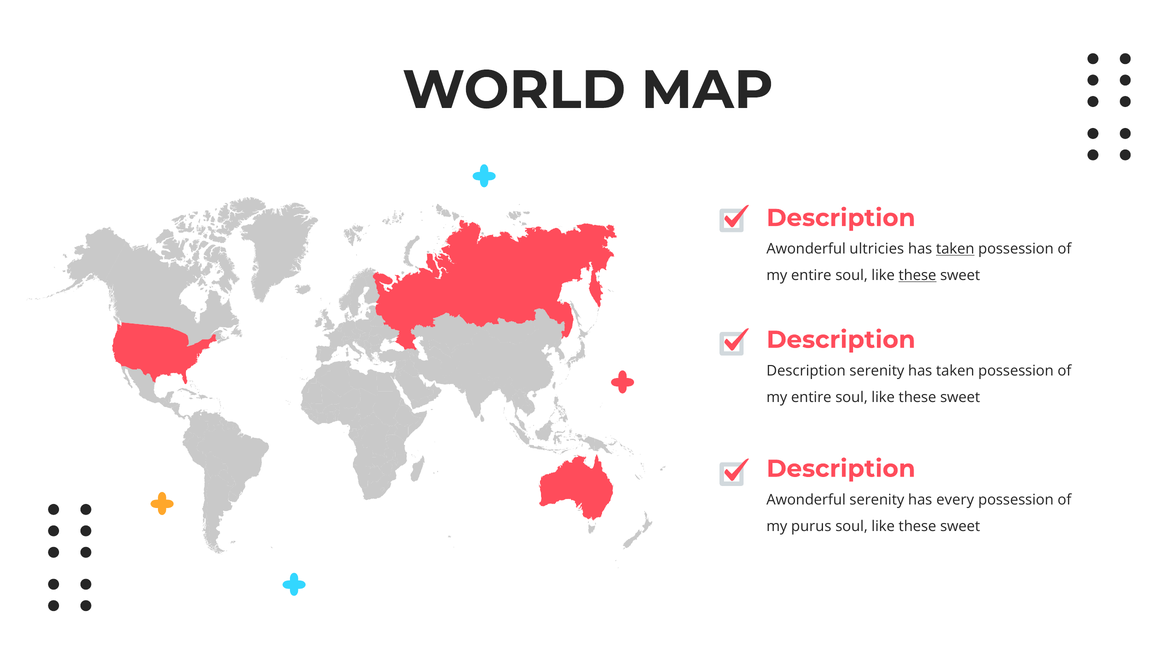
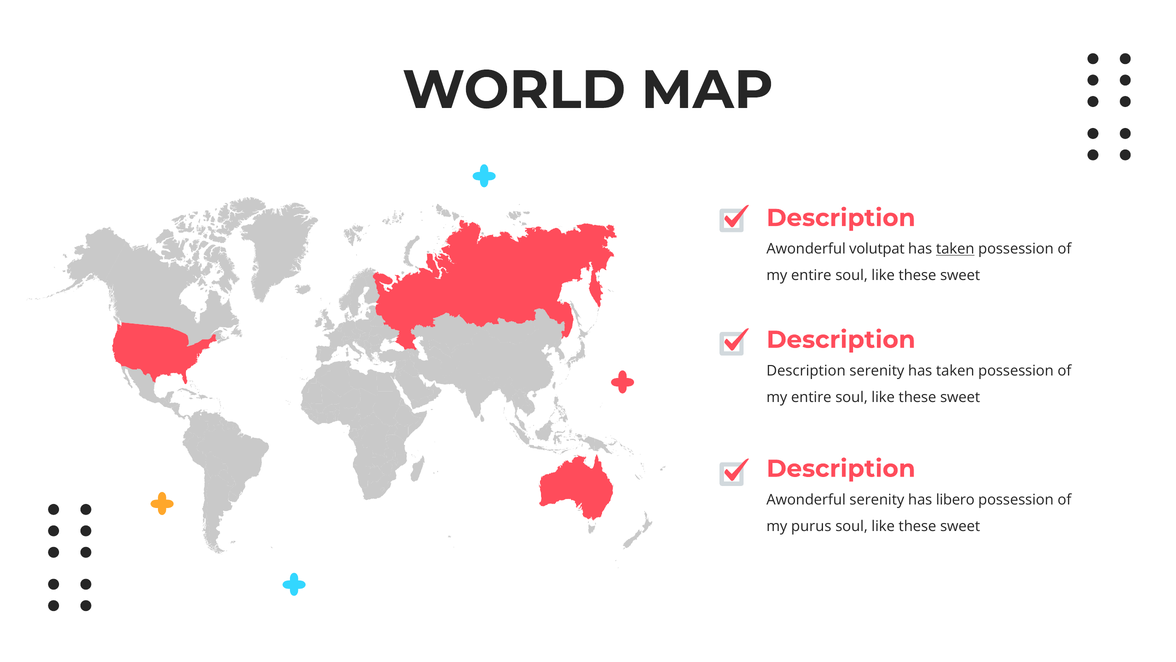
ultricies: ultricies -> volutpat
these at (917, 275) underline: present -> none
every: every -> libero
